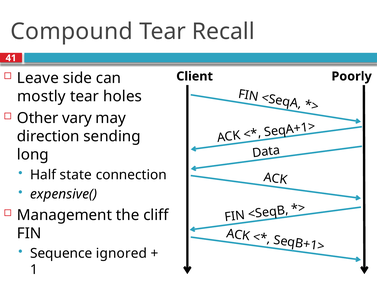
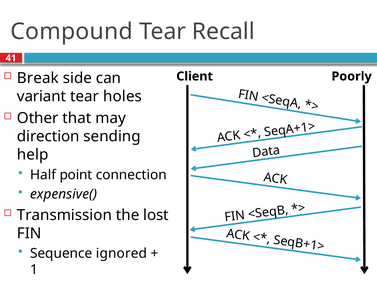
Leave: Leave -> Break
mostly: mostly -> variant
vary: vary -> that
long: long -> help
state: state -> point
Management: Management -> Transmission
cliff: cliff -> lost
